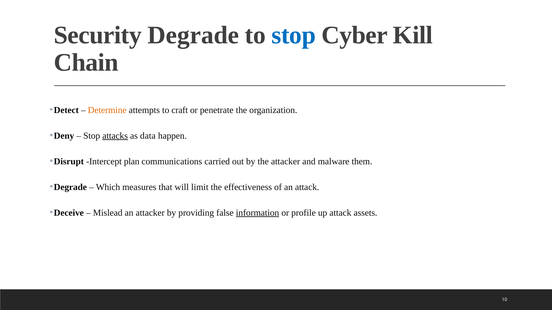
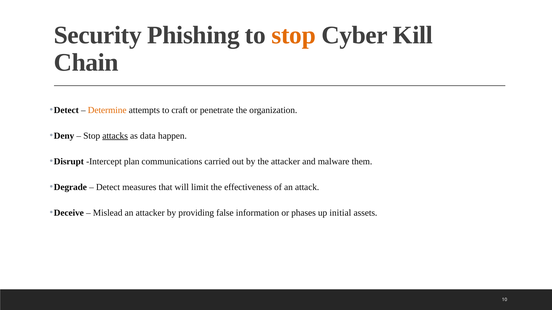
Security Degrade: Degrade -> Phishing
stop at (294, 35) colour: blue -> orange
Which at (108, 187): Which -> Detect
information underline: present -> none
profile: profile -> phases
up attack: attack -> initial
